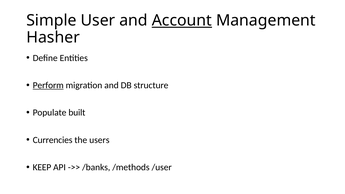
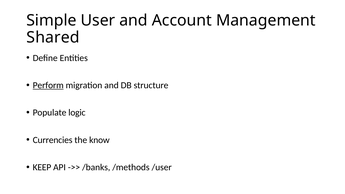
Account underline: present -> none
Hasher: Hasher -> Shared
built: built -> logic
users: users -> know
